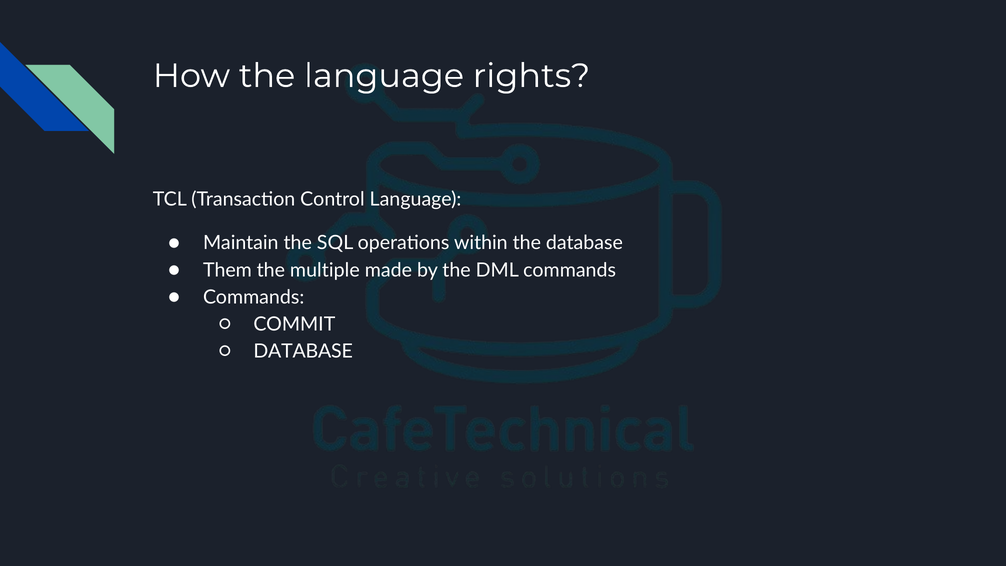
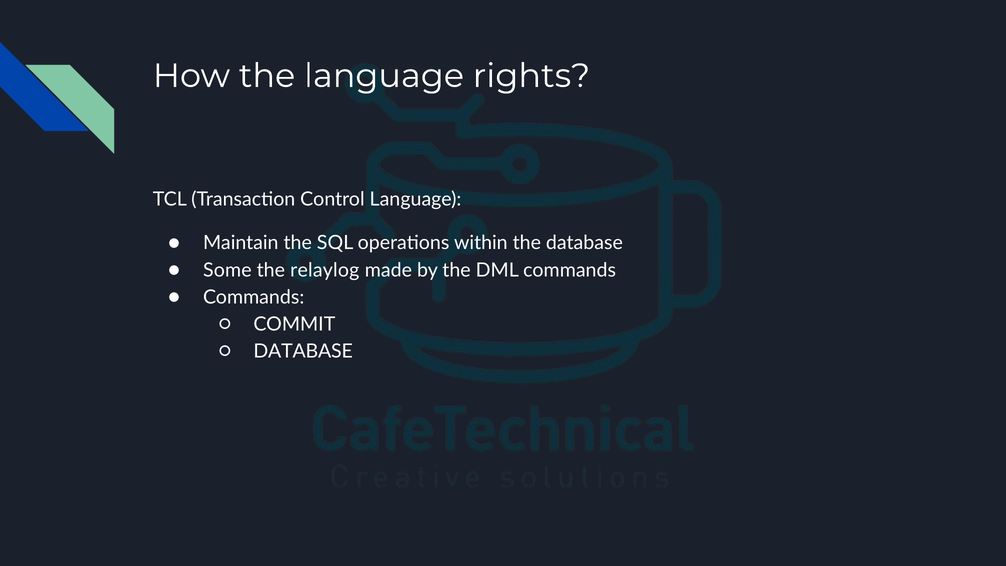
Them: Them -> Some
multiple: multiple -> relaylog
